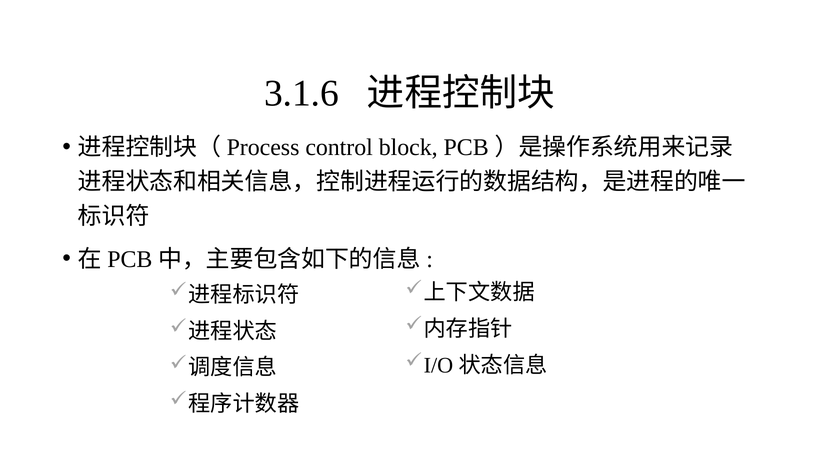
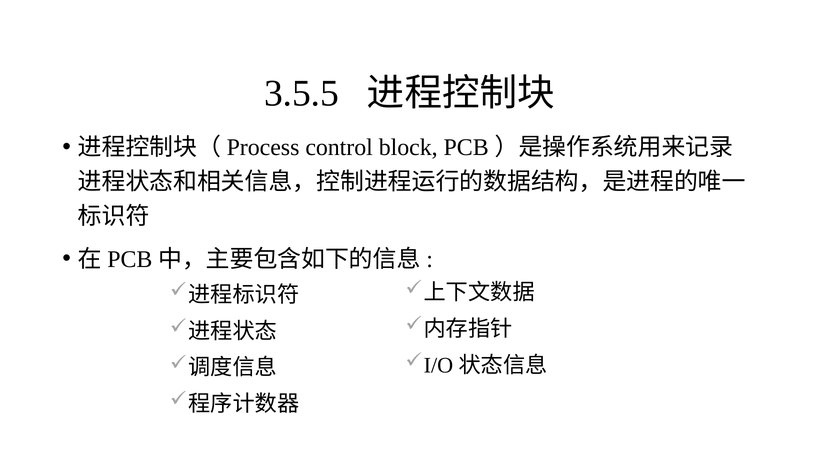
3.1.6: 3.1.6 -> 3.5.5
